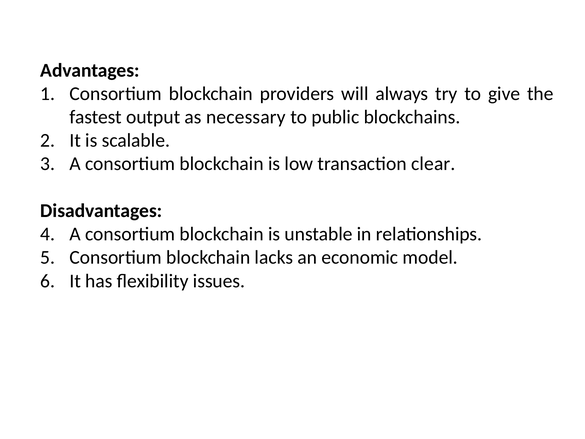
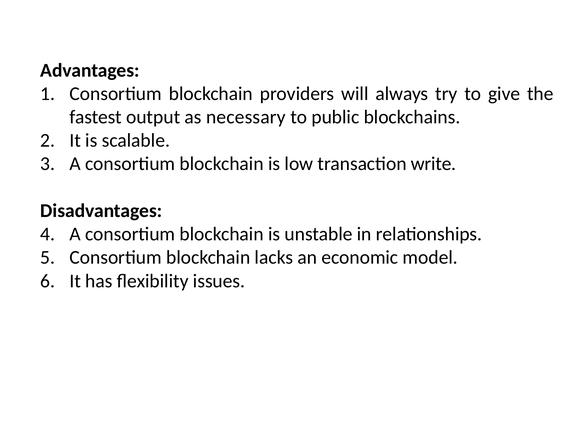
clear: clear -> write
